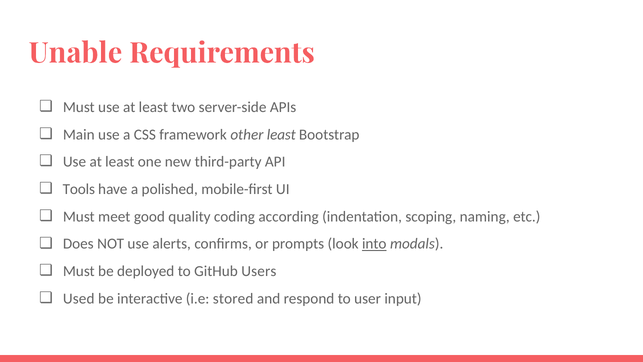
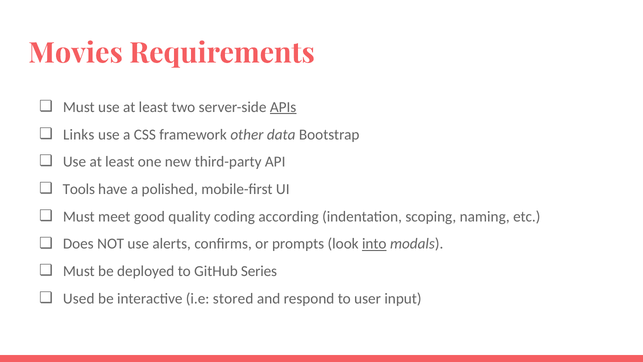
Unable: Unable -> Movies
APIs underline: none -> present
Main: Main -> Links
other least: least -> data
Users: Users -> Series
